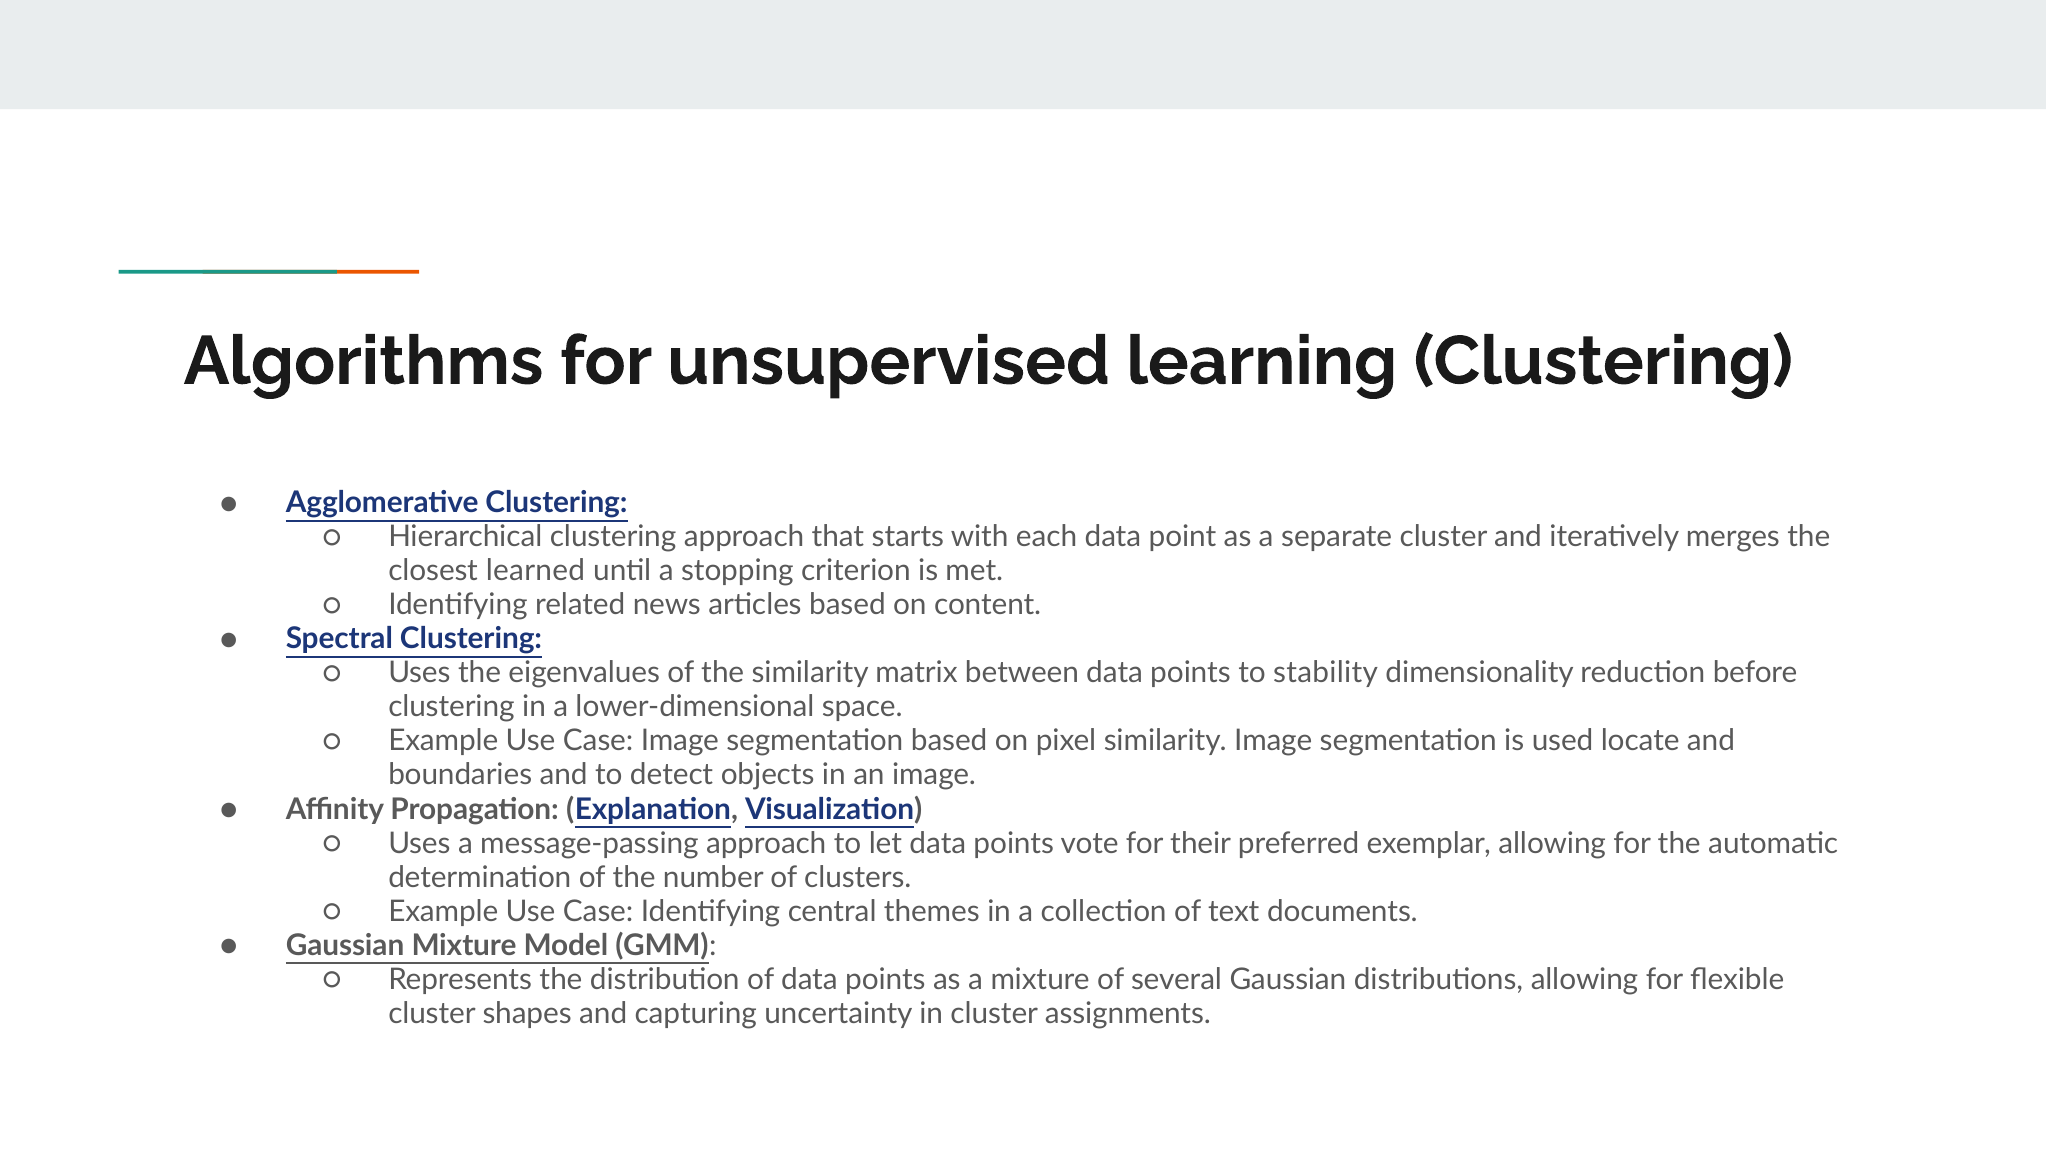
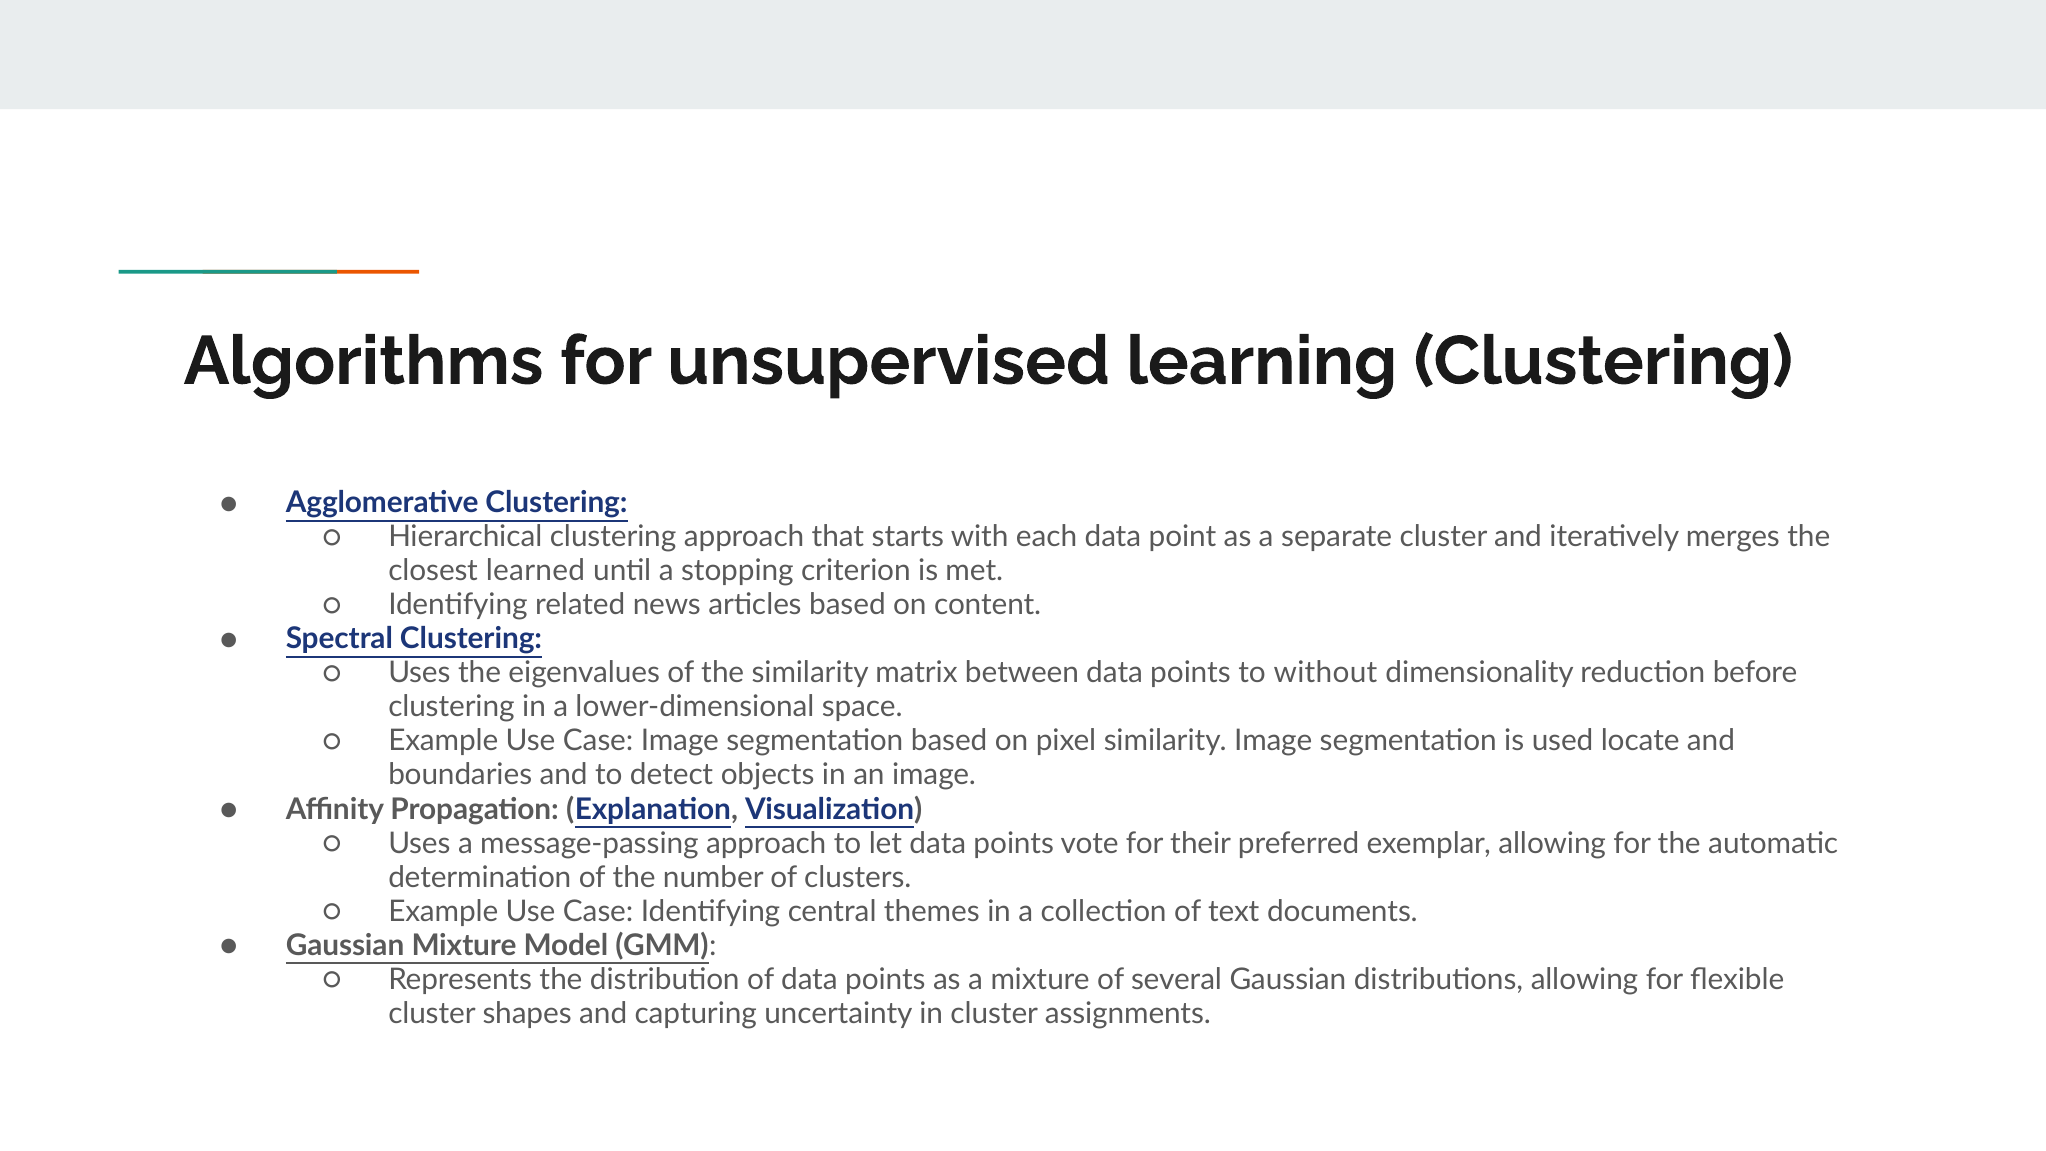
stability: stability -> without
